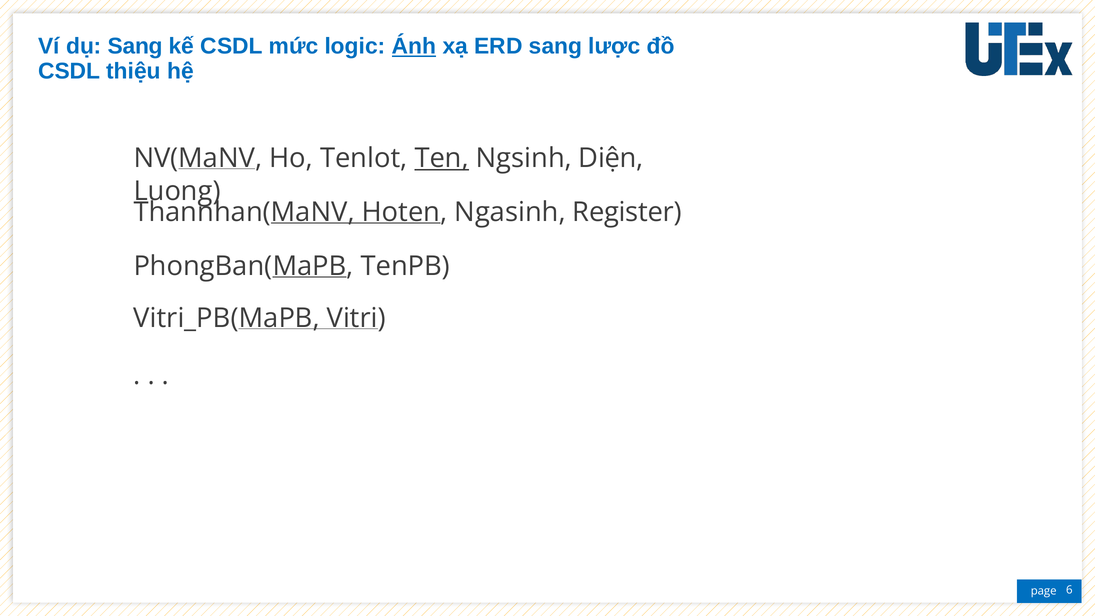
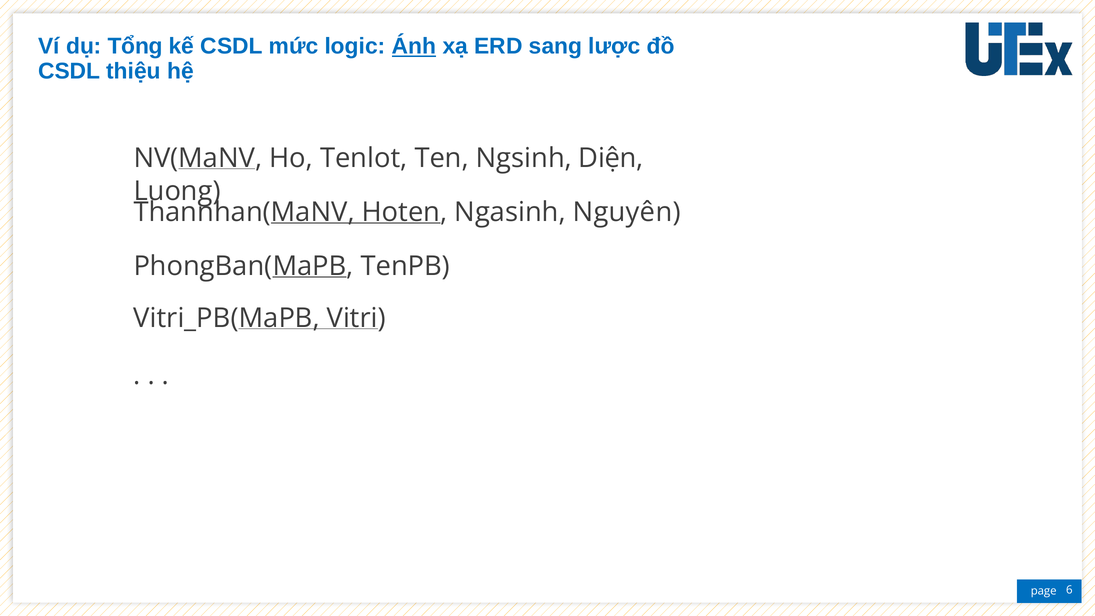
dụ Sang: Sang -> Tổng
Ten underline: present -> none
Register: Register -> Nguyên
